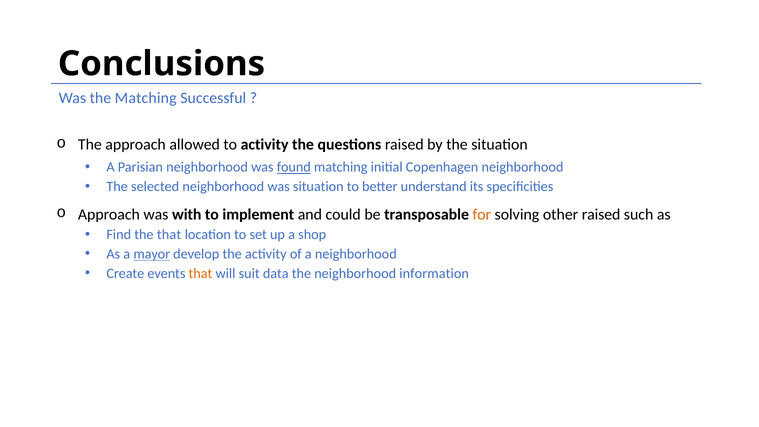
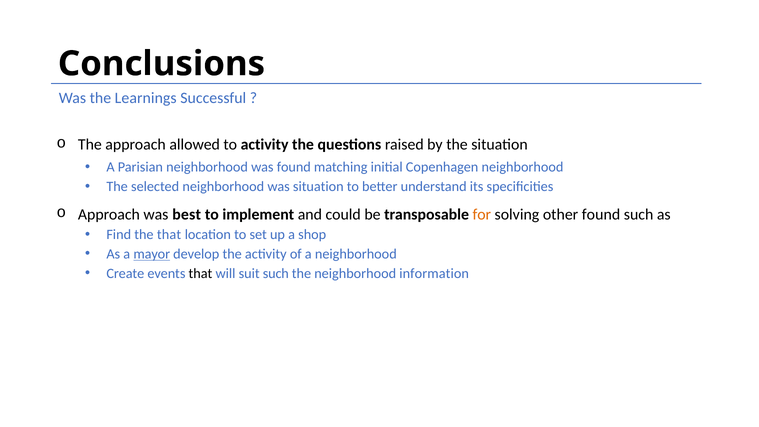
the Matching: Matching -> Learnings
found at (294, 167) underline: present -> none
with: with -> best
other raised: raised -> found
that at (200, 273) colour: orange -> black
suit data: data -> such
